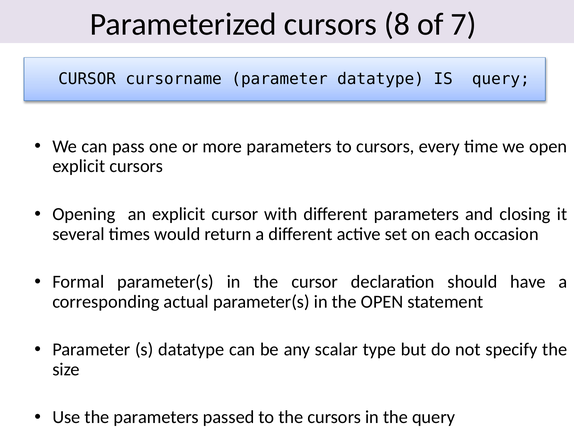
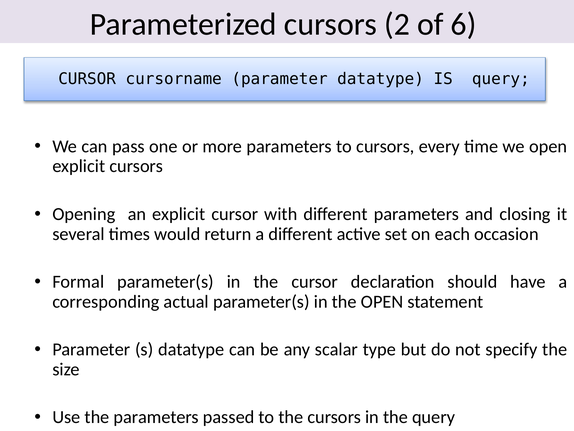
8: 8 -> 2
7: 7 -> 6
